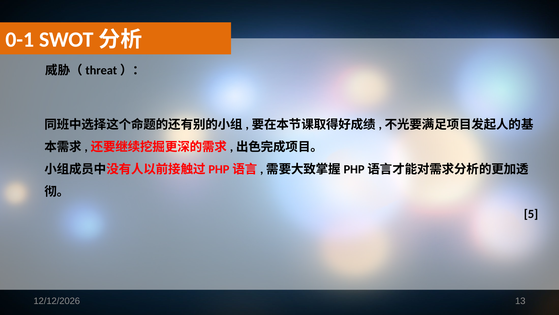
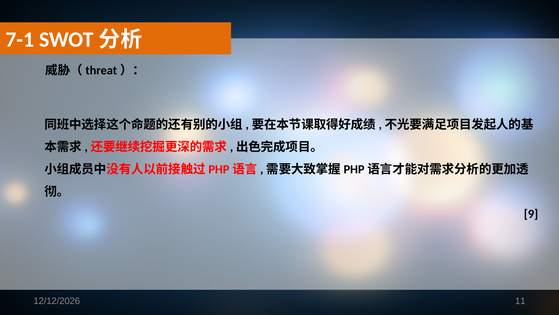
0-1: 0-1 -> 7-1
5: 5 -> 9
13: 13 -> 11
